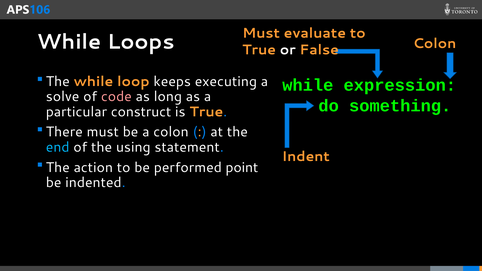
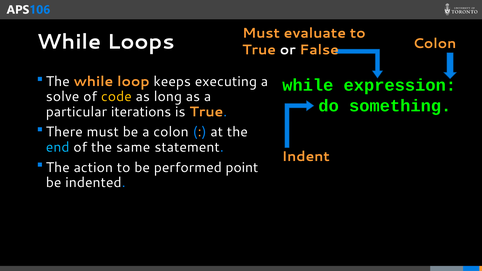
code colour: pink -> yellow
construct: construct -> iterations
using: using -> same
